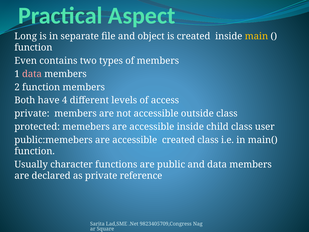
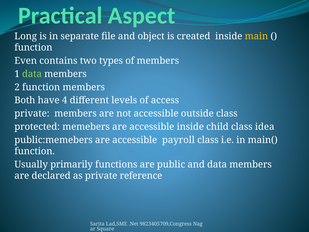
data at (32, 74) colour: pink -> light green
user: user -> idea
accessible created: created -> payroll
character: character -> primarily
